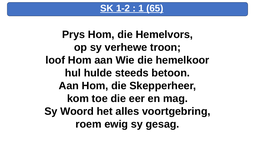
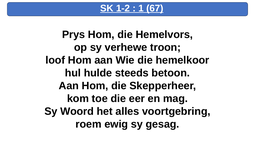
65: 65 -> 67
